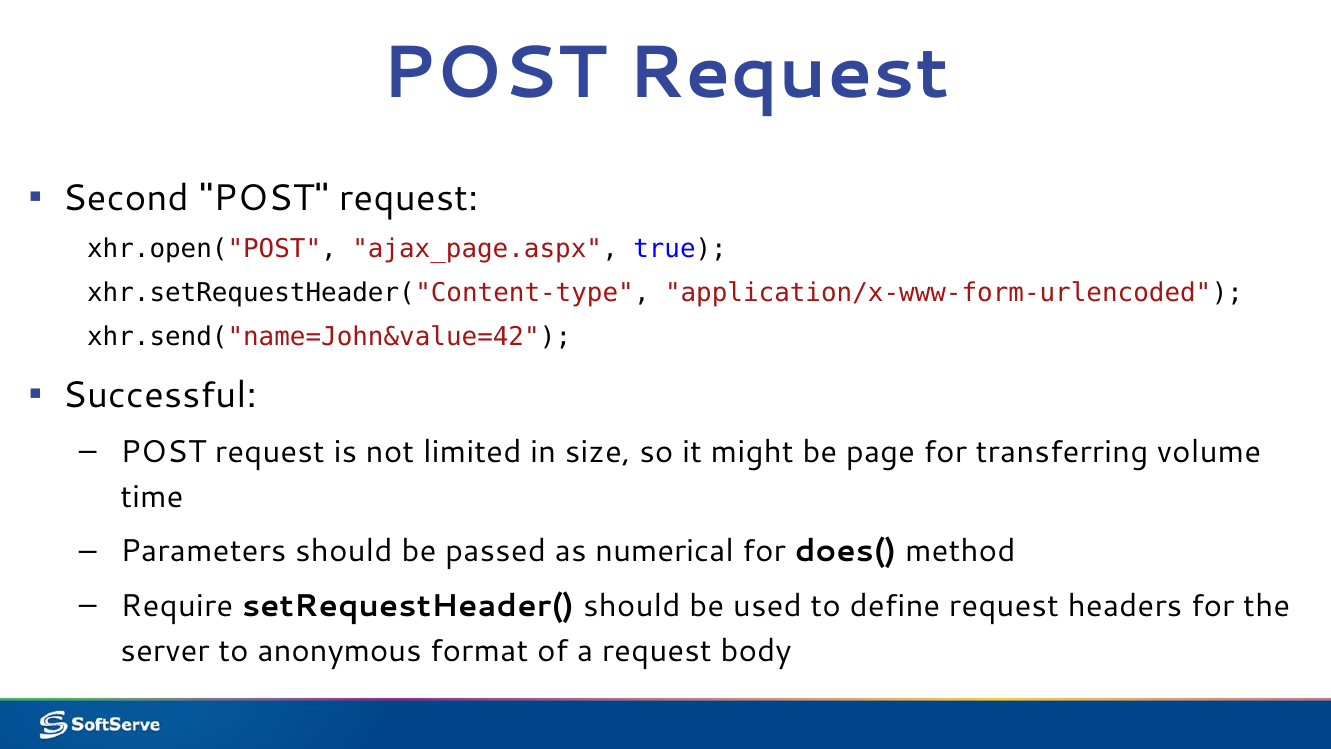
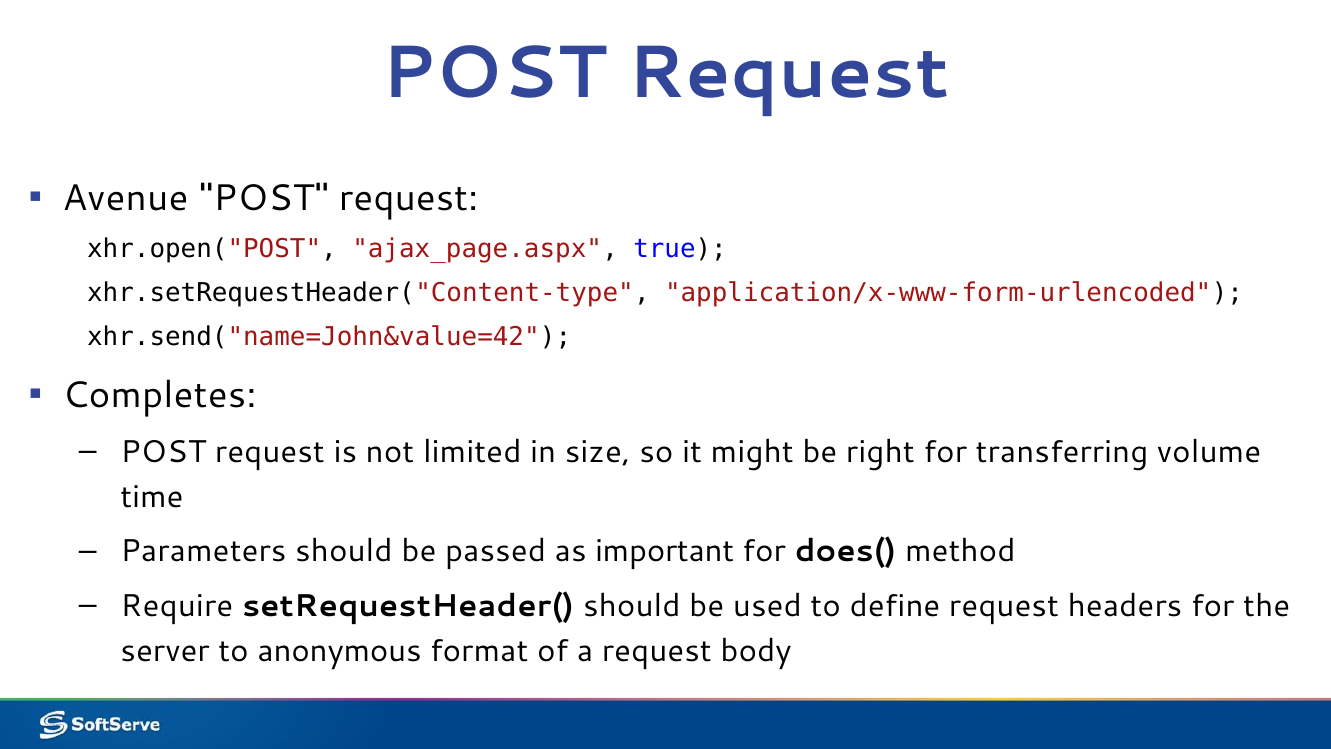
Second: Second -> Avenue
Successful: Successful -> Completes
page: page -> right
numerical: numerical -> important
